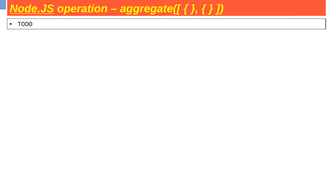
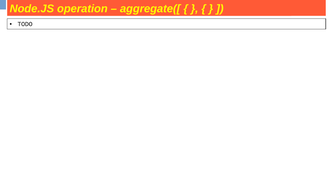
Node.JS underline: present -> none
